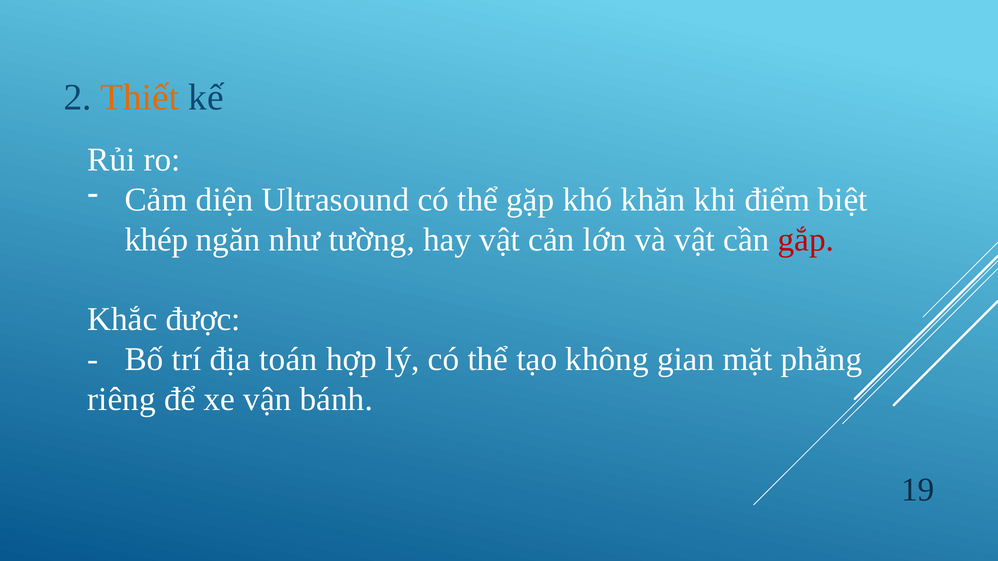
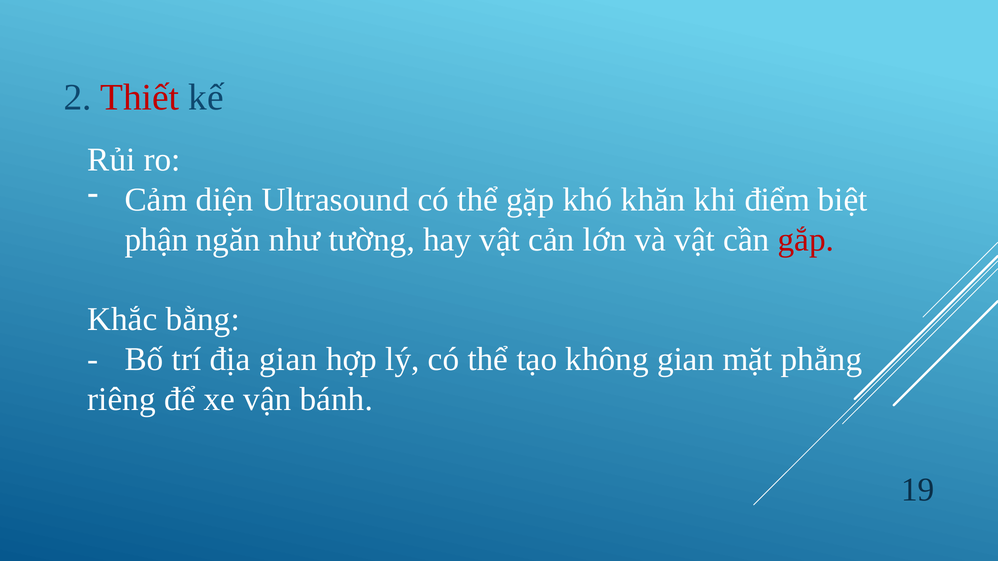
Thiết colour: orange -> red
khép: khép -> phận
được: được -> bằng
địa toán: toán -> gian
